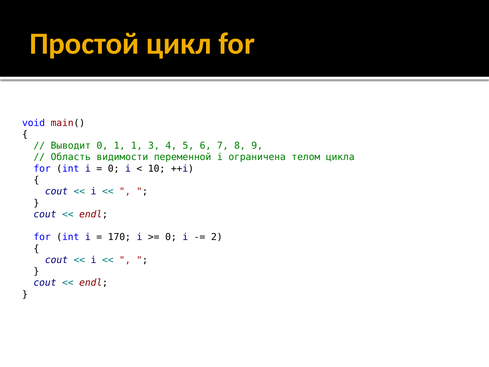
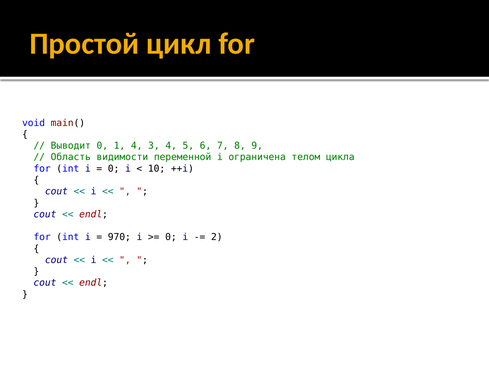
1 1: 1 -> 4
170: 170 -> 970
